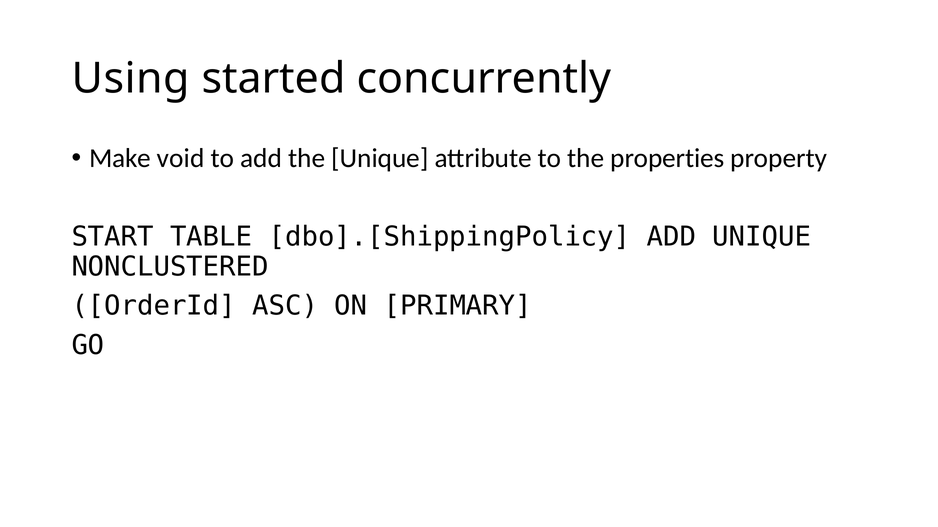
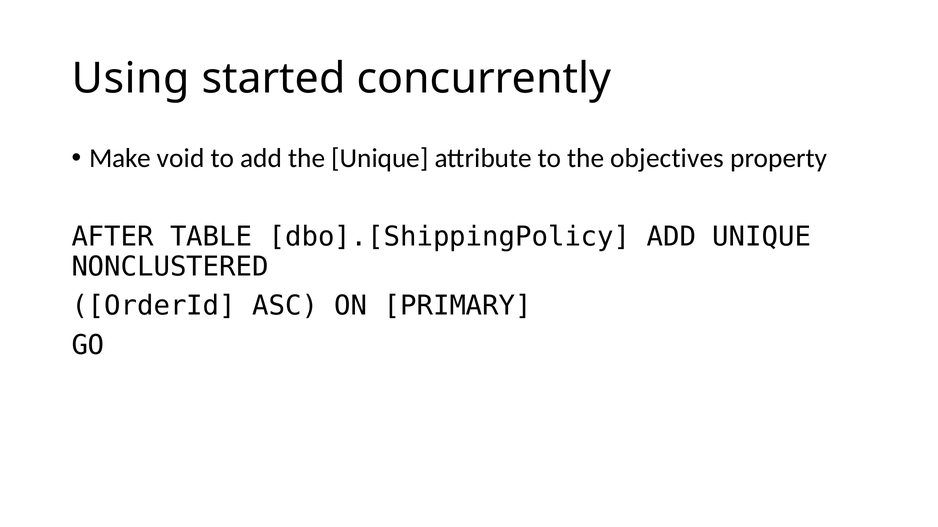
properties: properties -> objectives
START: START -> AFTER
